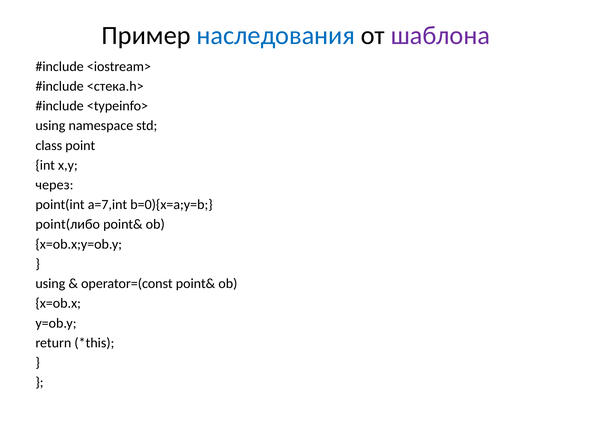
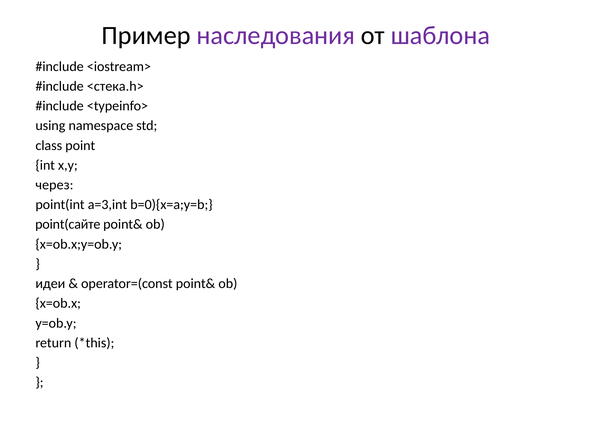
наследования colour: blue -> purple
a=7,int: a=7,int -> a=3,int
point(либо: point(либо -> point(сайте
using at (50, 284): using -> идеи
